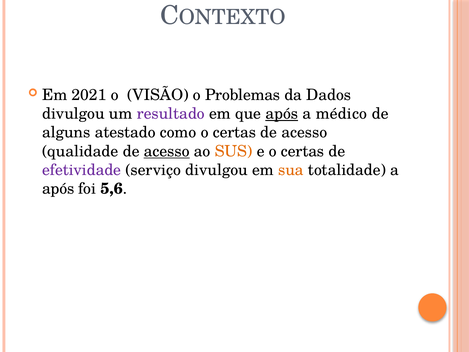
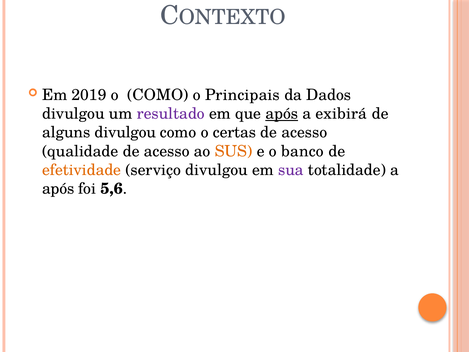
2021: 2021 -> 2019
o VISÃO: VISÃO -> COMO
Problemas: Problemas -> Principais
médico: médico -> exibirá
alguns atestado: atestado -> divulgou
acesso at (167, 151) underline: present -> none
e o certas: certas -> banco
efetividade colour: purple -> orange
sua colour: orange -> purple
